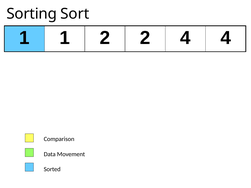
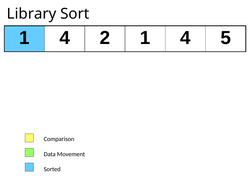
Sorting: Sorting -> Library
1 at (65, 38): 1 -> 4
2 2: 2 -> 1
4 4: 4 -> 5
